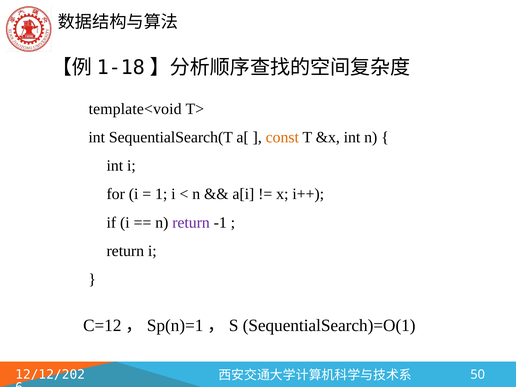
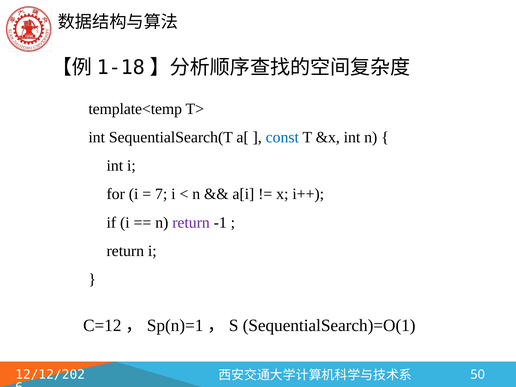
template<void: template<void -> template<temp
const colour: orange -> blue
1: 1 -> 7
